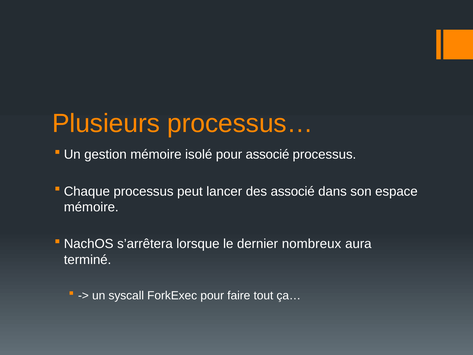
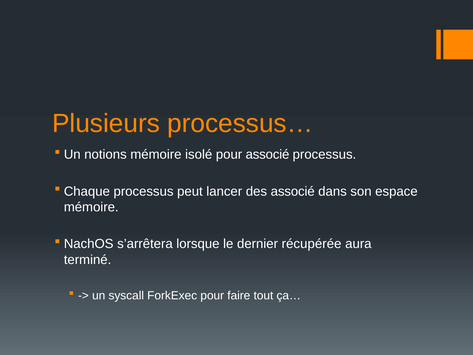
gestion: gestion -> notions
nombreux: nombreux -> récupérée
